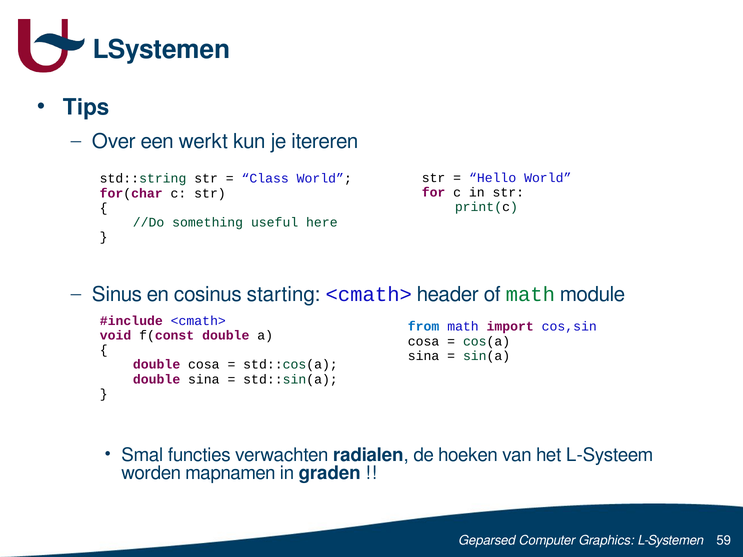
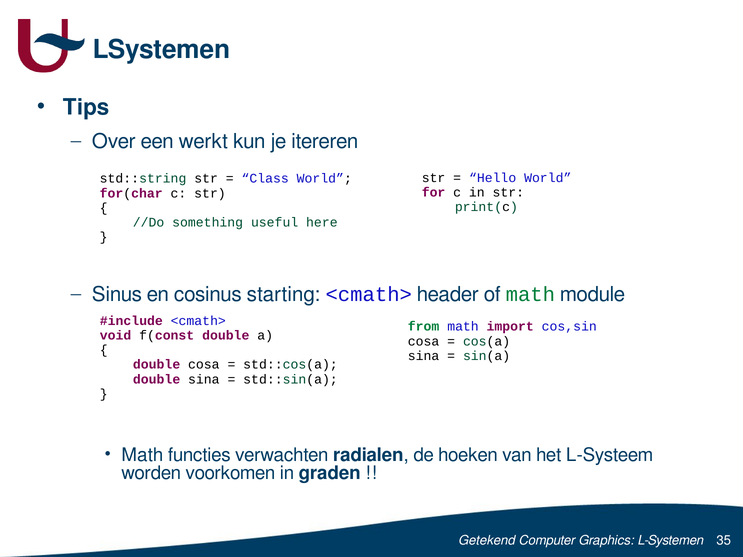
from colour: blue -> green
Smal at (142, 455): Smal -> Math
mapnamen: mapnamen -> voorkomen
Geparsed: Geparsed -> Getekend
59: 59 -> 35
